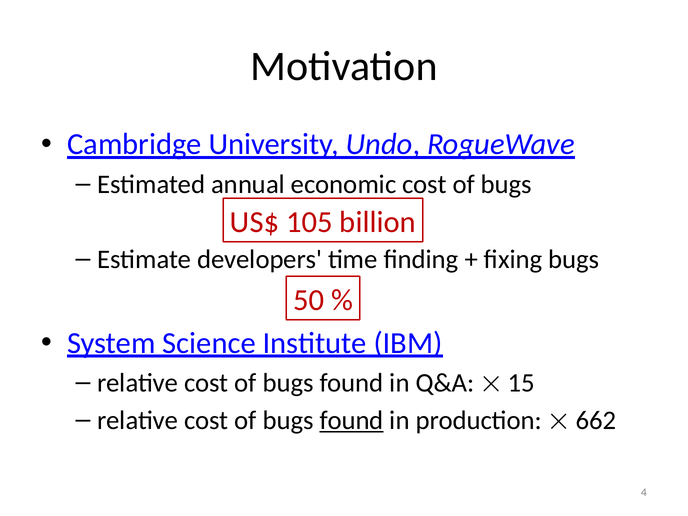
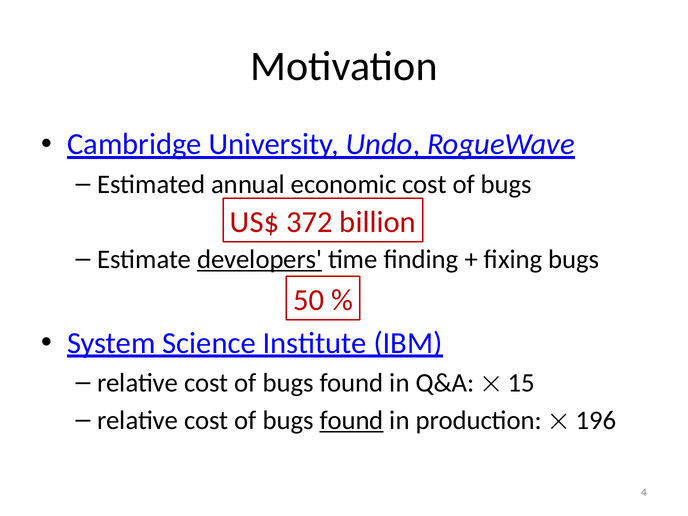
105: 105 -> 372
developers underline: none -> present
662: 662 -> 196
